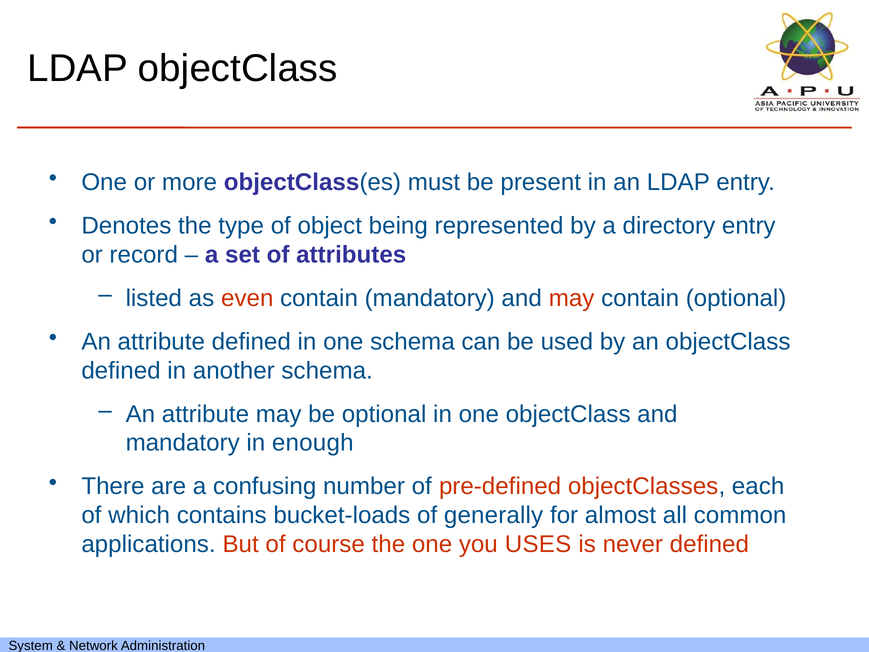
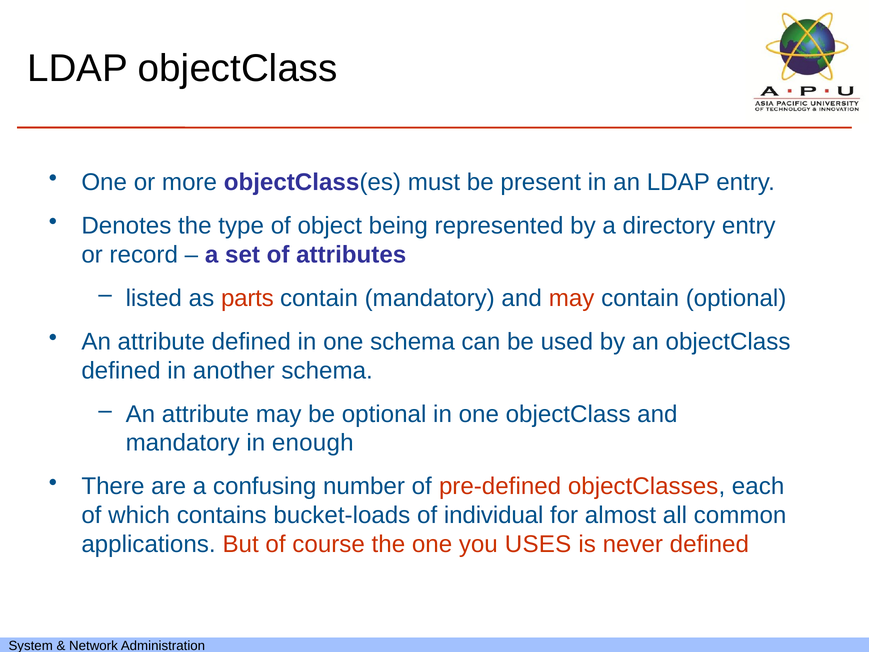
even: even -> parts
generally: generally -> individual
